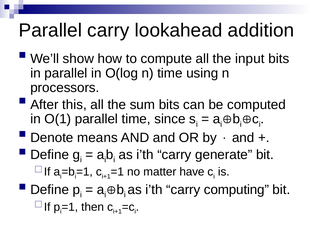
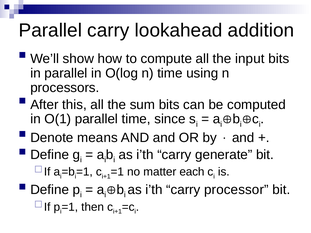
have: have -> each
computing: computing -> processor
